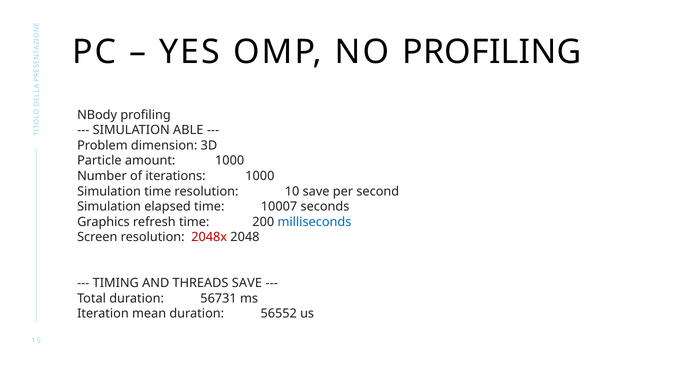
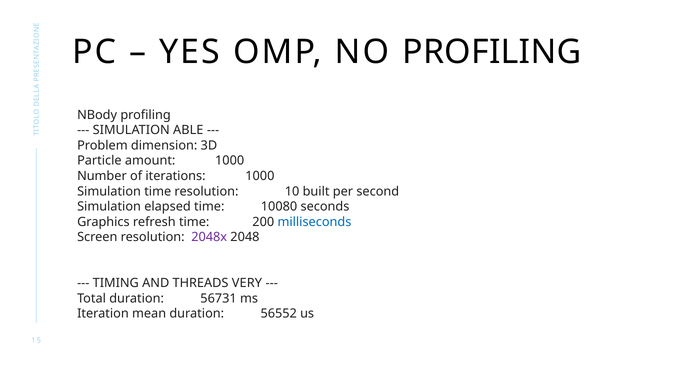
10 save: save -> built
10007: 10007 -> 10080
2048x colour: red -> purple
THREADS SAVE: SAVE -> VERY
